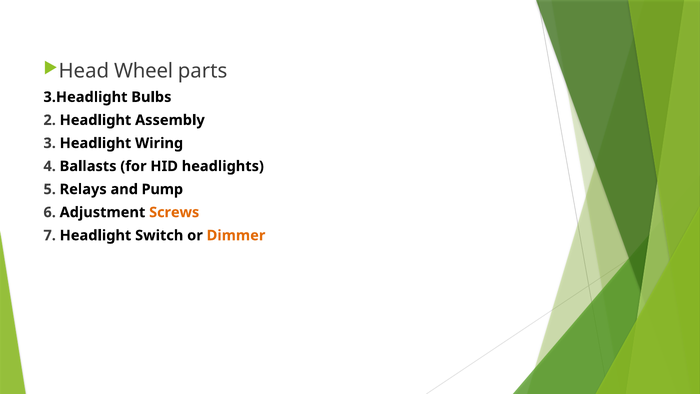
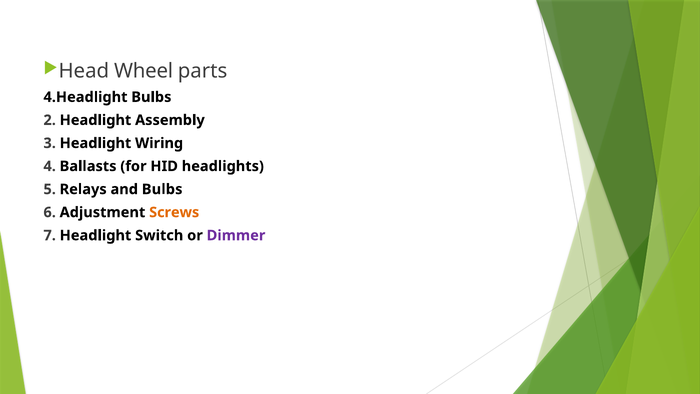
3.Headlight: 3.Headlight -> 4.Headlight
and Pump: Pump -> Bulbs
Dimmer colour: orange -> purple
